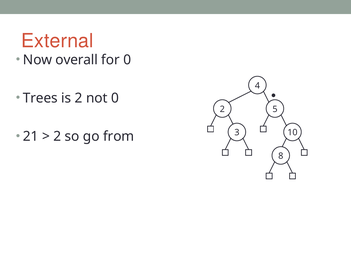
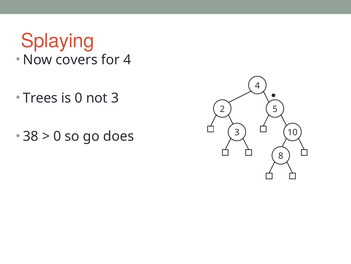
External: External -> Splaying
overall: overall -> covers
for 0: 0 -> 4
is 2: 2 -> 0
not 0: 0 -> 3
21: 21 -> 38
2 at (57, 136): 2 -> 0
from: from -> does
